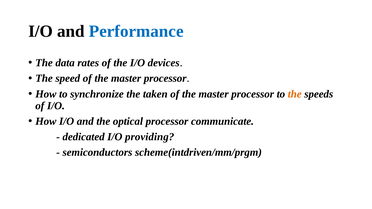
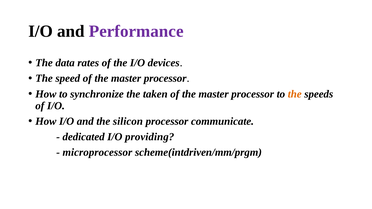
Performance colour: blue -> purple
optical: optical -> silicon
semiconductors: semiconductors -> microprocessor
